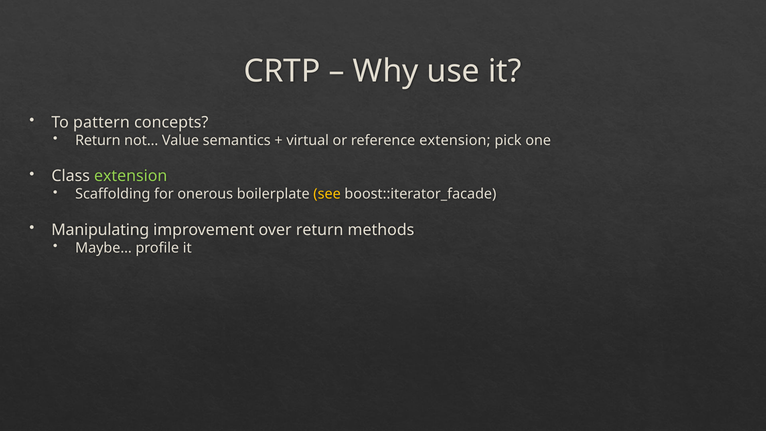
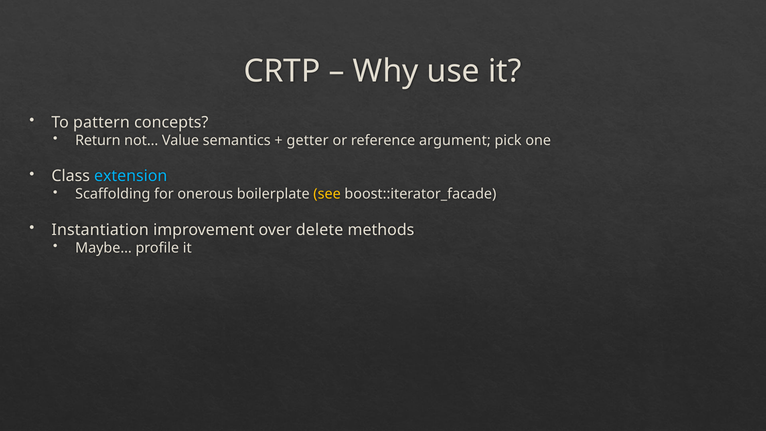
virtual: virtual -> getter
reference extension: extension -> argument
extension at (131, 176) colour: light green -> light blue
Manipulating: Manipulating -> Instantiation
over return: return -> delete
